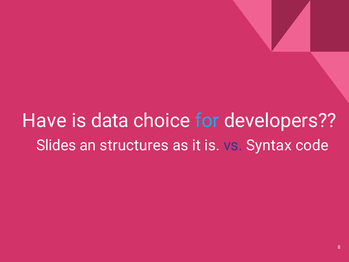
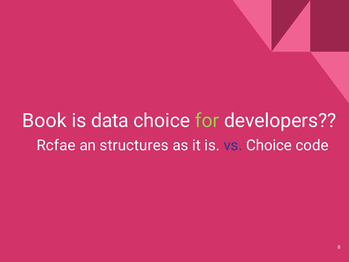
Have: Have -> Book
for colour: light blue -> light green
Slides: Slides -> Rcfae
vs Syntax: Syntax -> Choice
